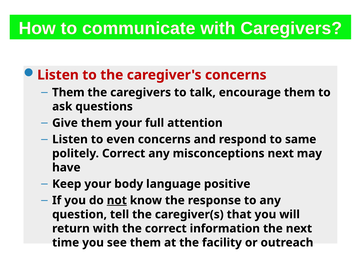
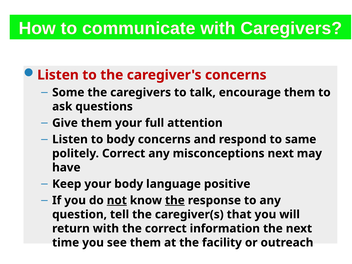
Them at (68, 92): Them -> Some
to even: even -> body
the at (175, 200) underline: none -> present
